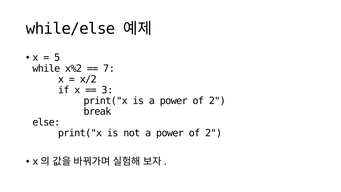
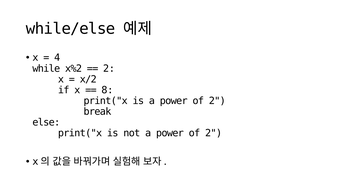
5: 5 -> 4
7 at (109, 68): 7 -> 2
3: 3 -> 8
